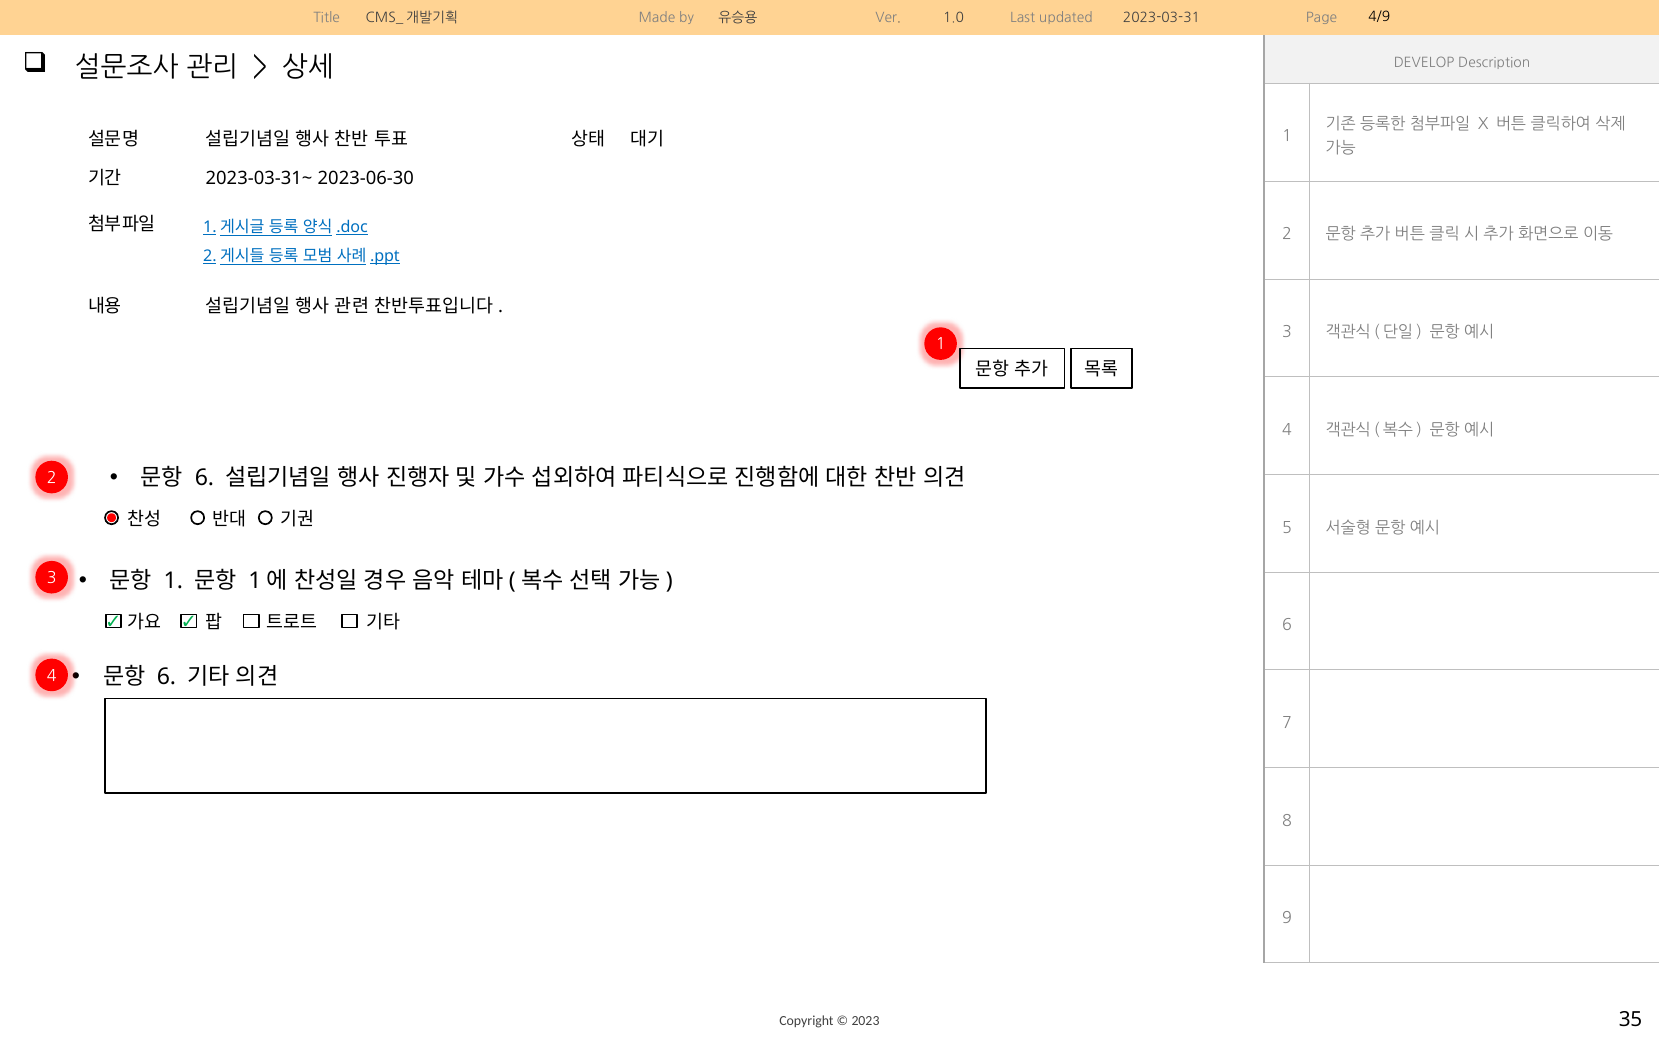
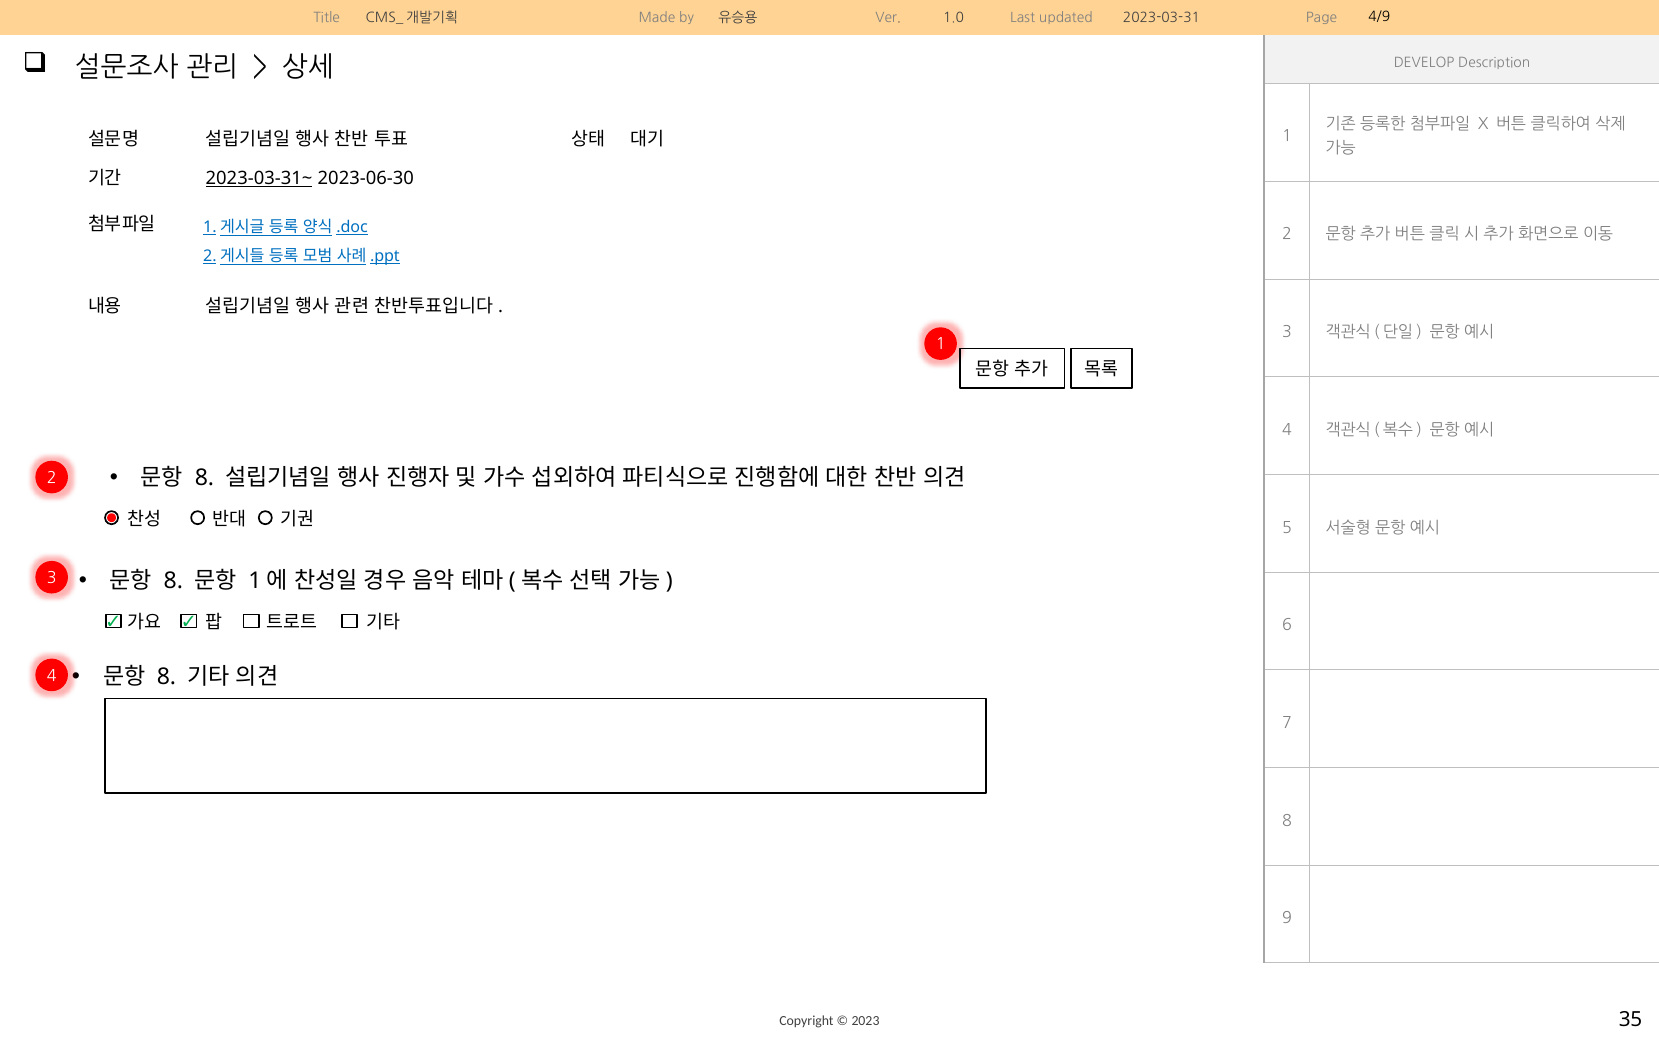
2023-03-31~ underline: none -> present
6 at (204, 478): 6 -> 8
1 at (173, 581): 1 -> 8
6 at (167, 677): 6 -> 8
